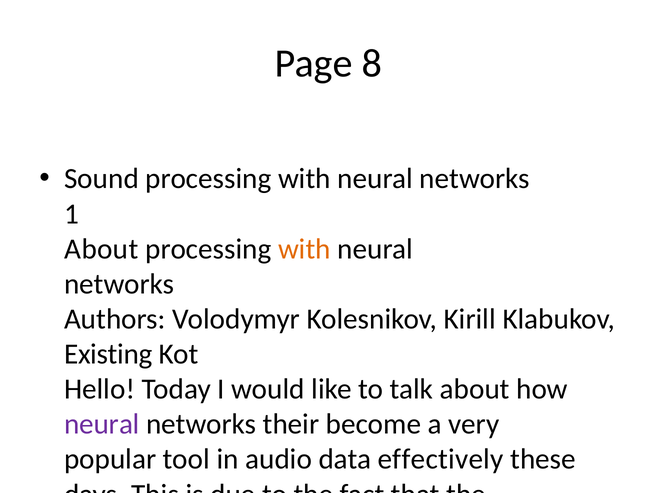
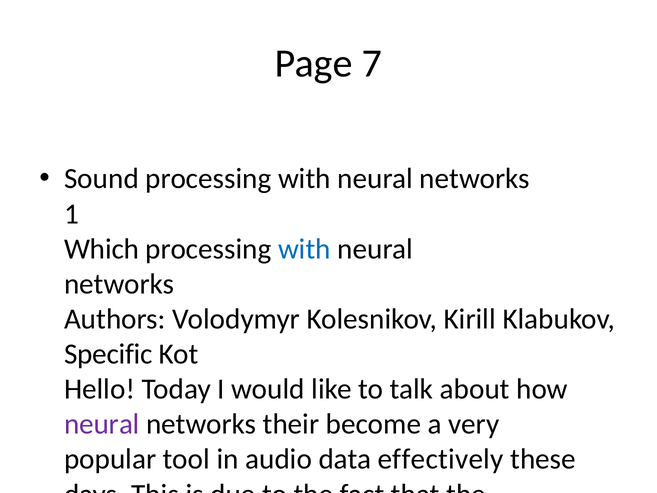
8: 8 -> 7
About at (101, 249): About -> Which
with at (304, 249) colour: orange -> blue
Existing: Existing -> Specific
